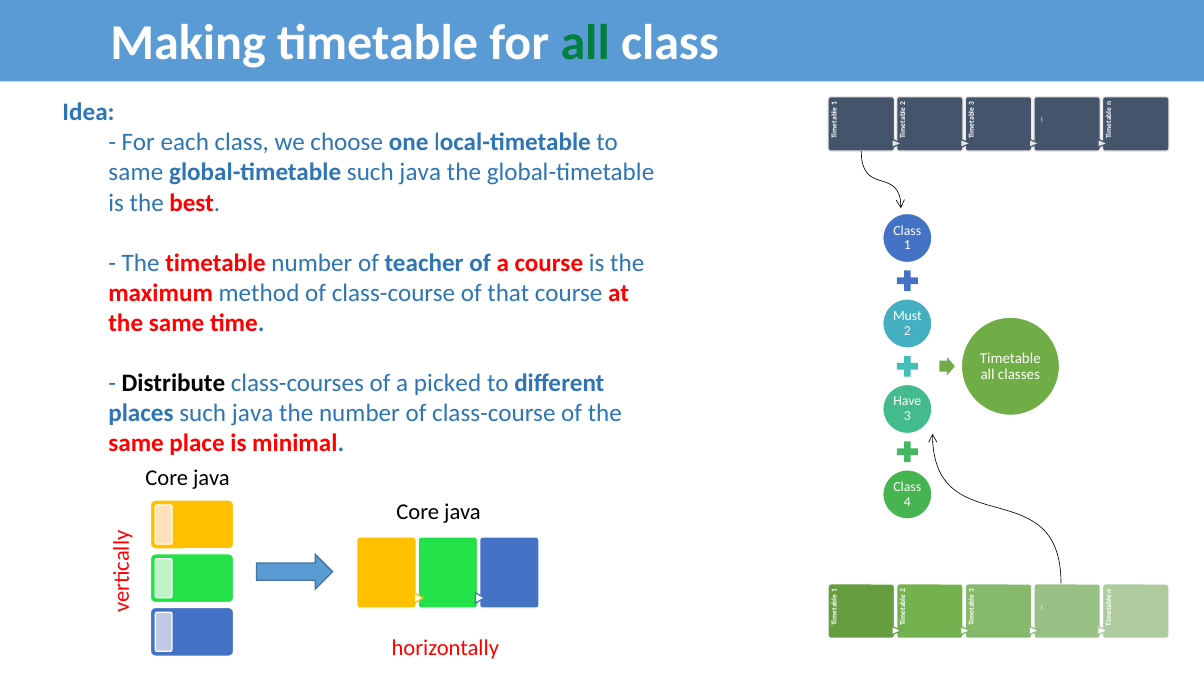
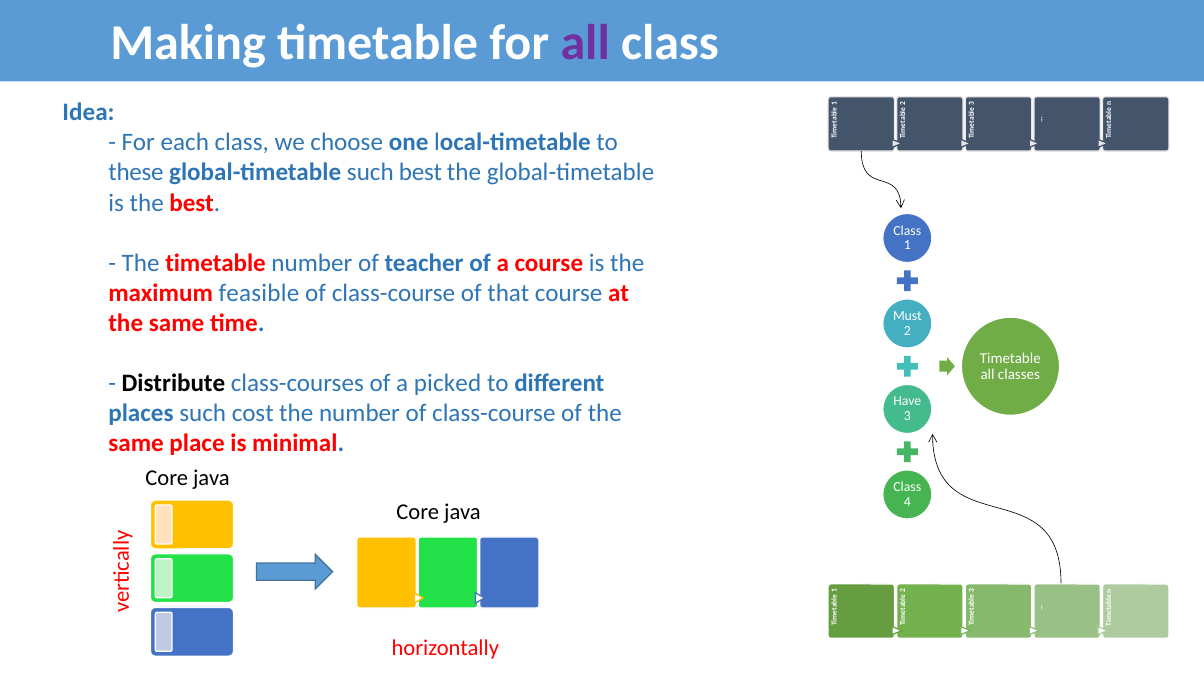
all at (585, 43) colour: green -> purple
same at (136, 173): same -> these
global-timetable such java: java -> best
method: method -> feasible
places such java: java -> cost
